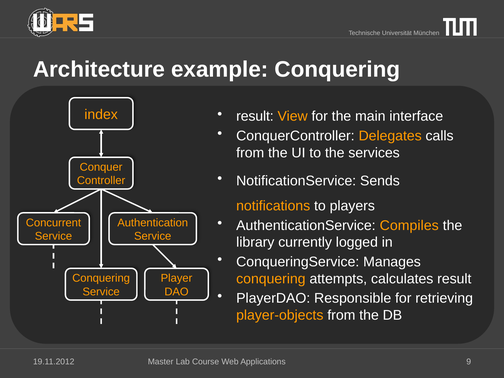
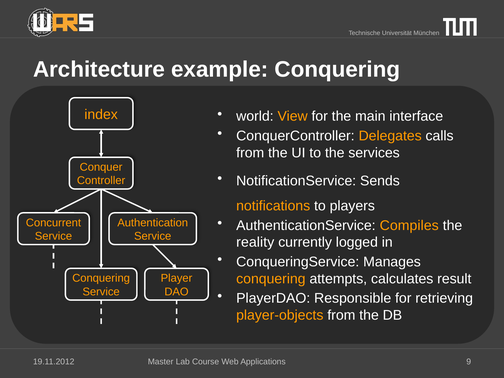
result at (255, 116): result -> world
library: library -> reality
